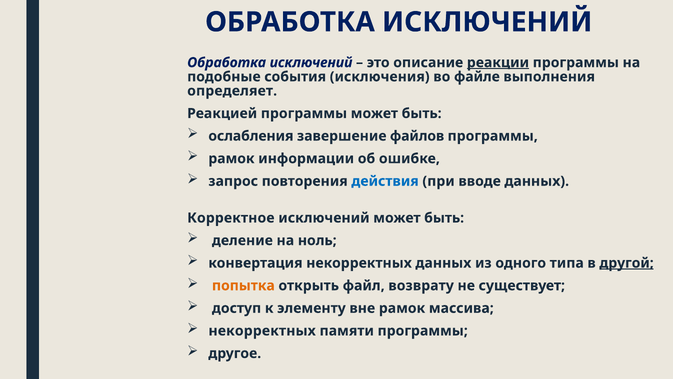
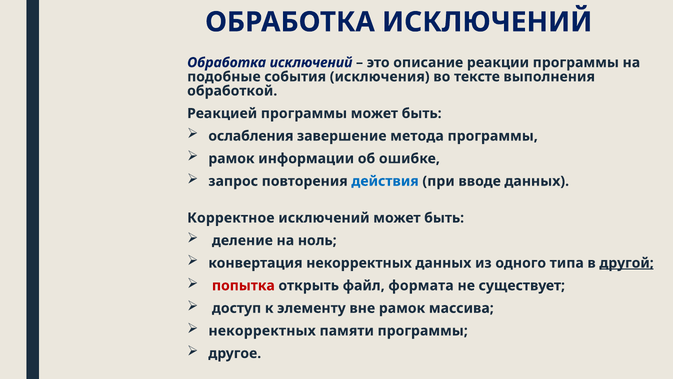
реакции underline: present -> none
файле: файле -> тексте
определяет: определяет -> обработкой
файлов: файлов -> метода
попытка colour: orange -> red
возврату: возврату -> формата
